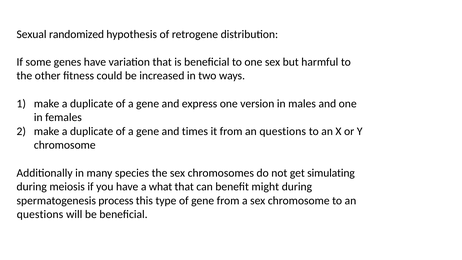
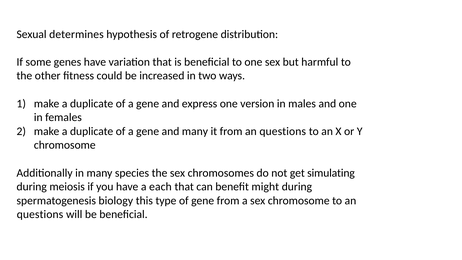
randomized: randomized -> determines
and times: times -> many
what: what -> each
process: process -> biology
